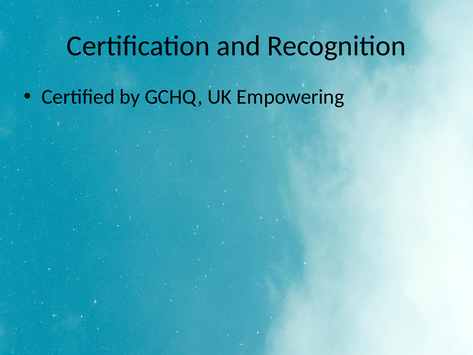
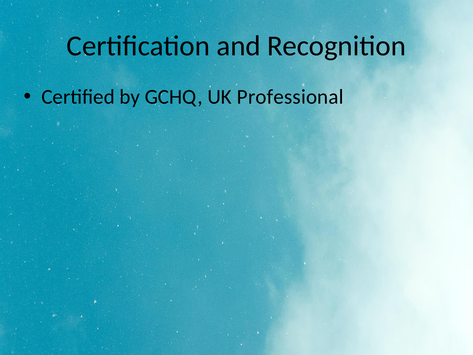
Empowering: Empowering -> Professional
